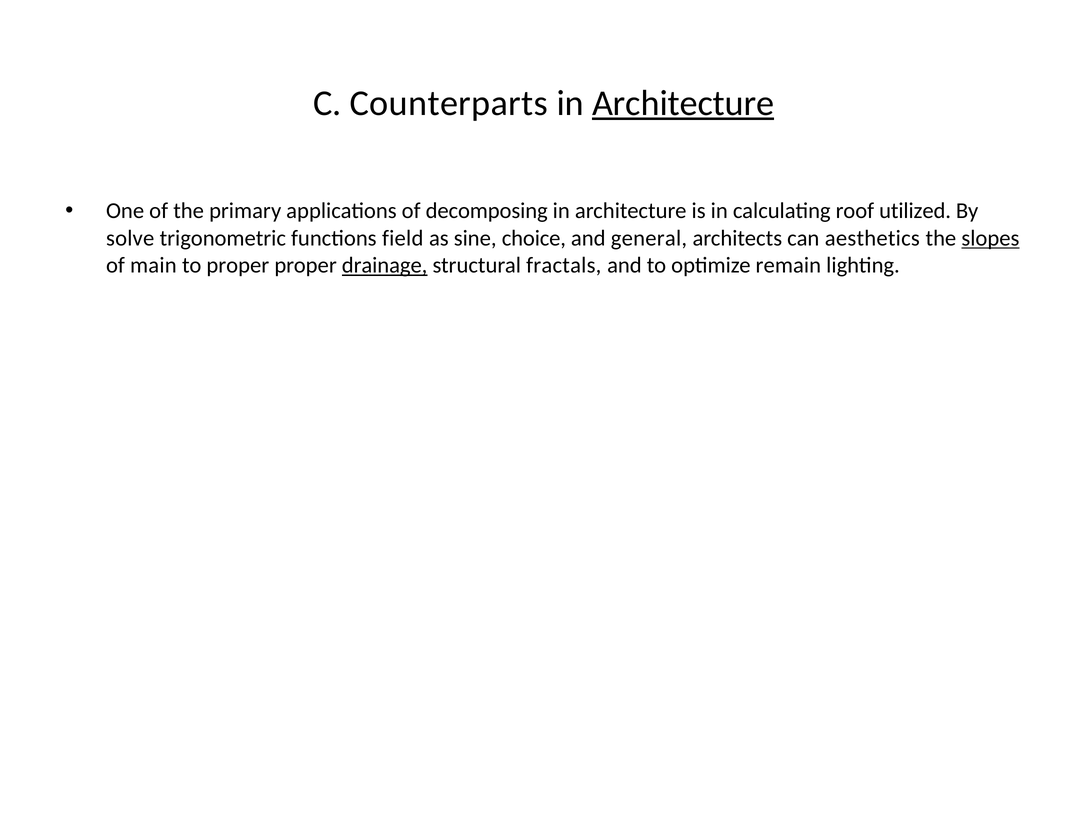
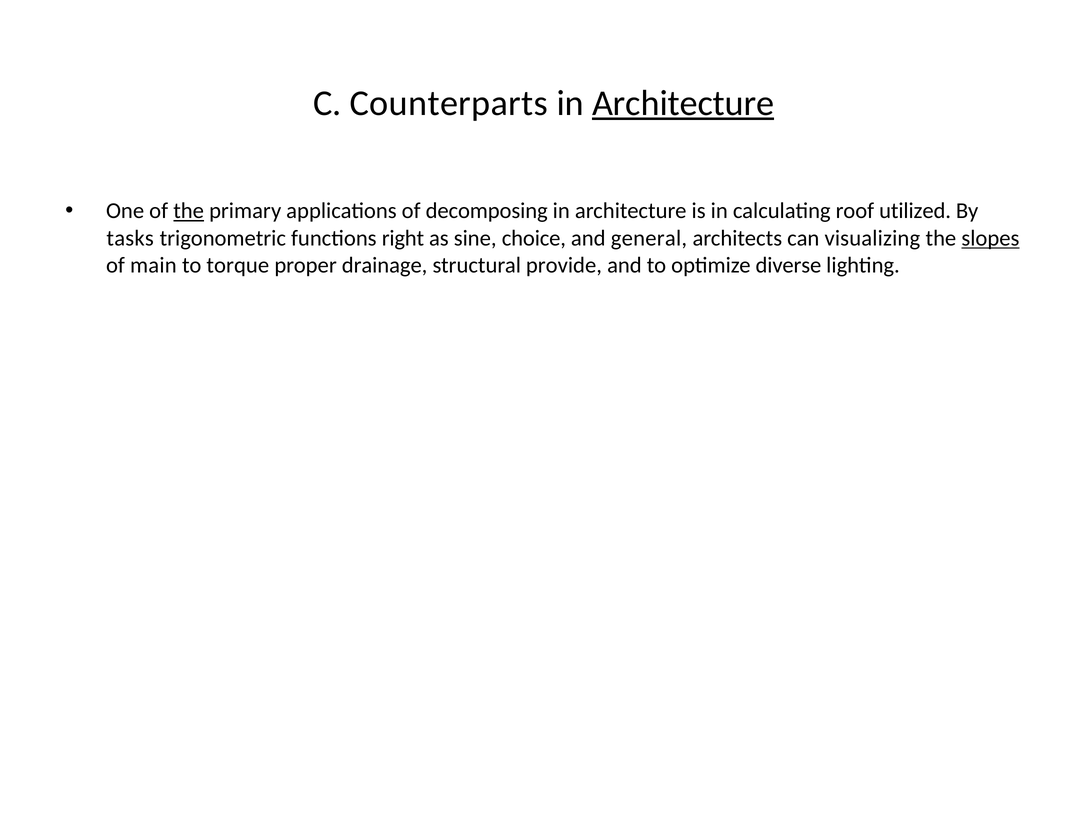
the at (189, 211) underline: none -> present
solve: solve -> tasks
field: field -> right
aesthetics: aesthetics -> visualizing
to proper: proper -> torque
drainage underline: present -> none
fractals: fractals -> provide
remain: remain -> diverse
